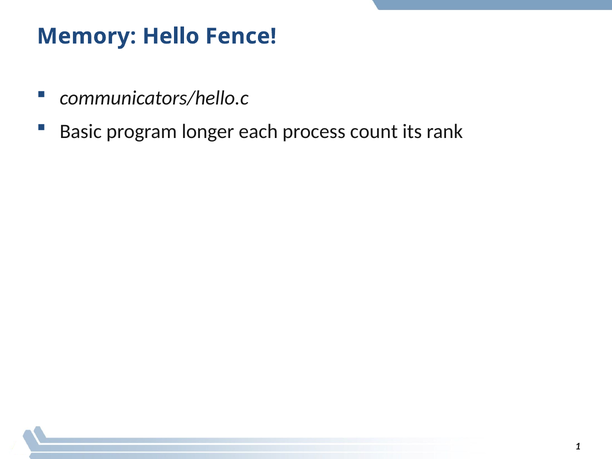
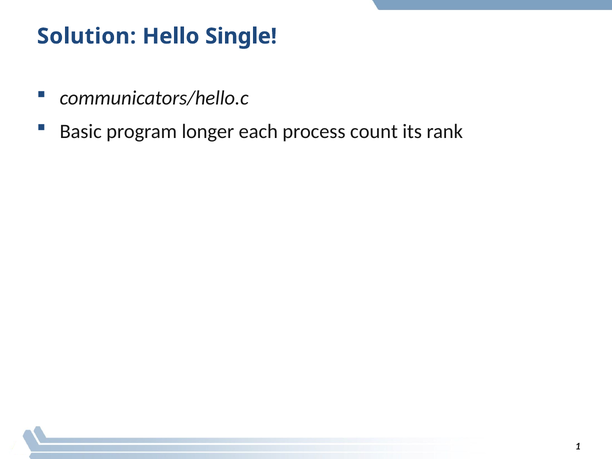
Memory: Memory -> Solution
Fence: Fence -> Single
